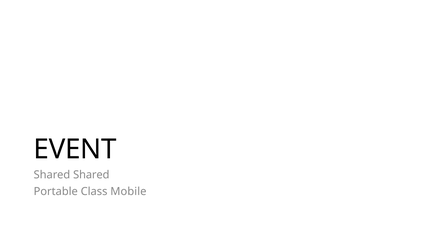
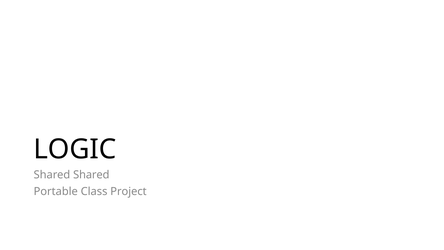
EVENT: EVENT -> LOGIC
Mobile: Mobile -> Project
